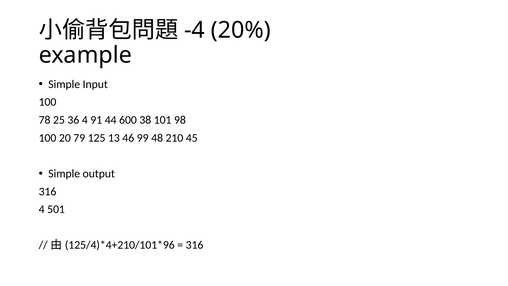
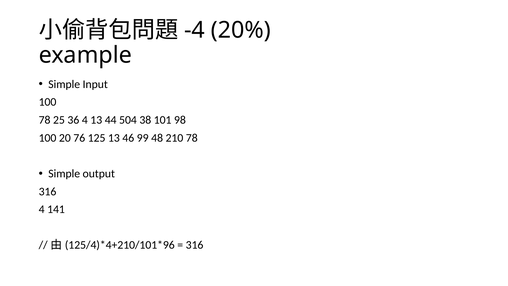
4 91: 91 -> 13
600: 600 -> 504
79: 79 -> 76
210 45: 45 -> 78
501: 501 -> 141
